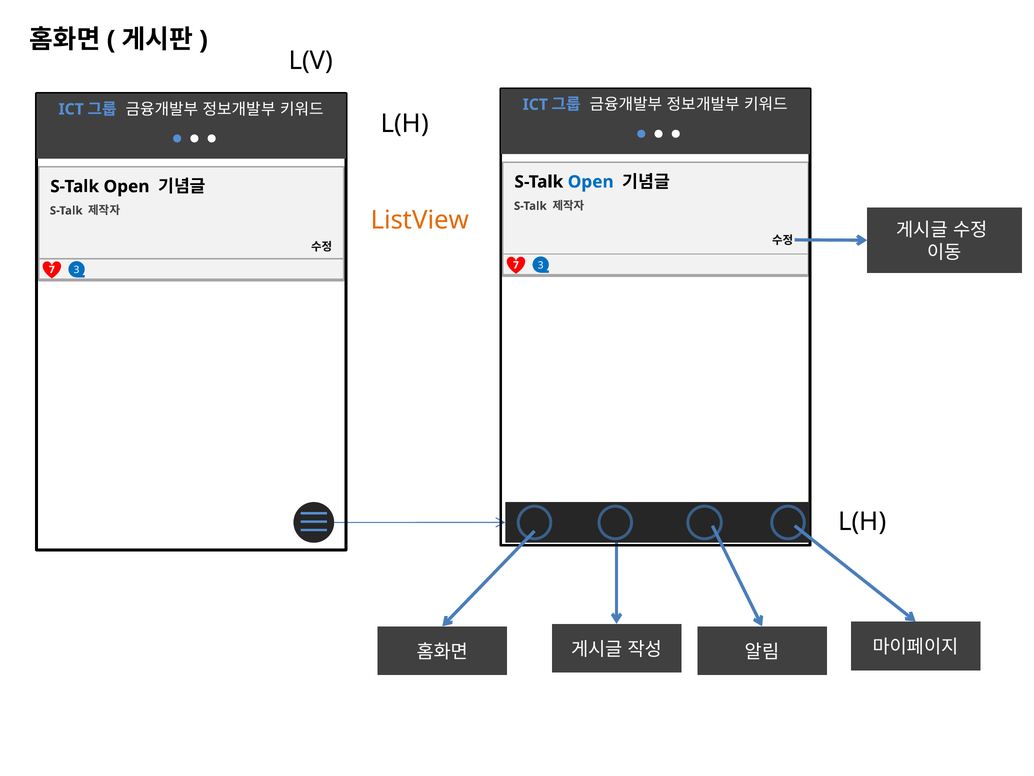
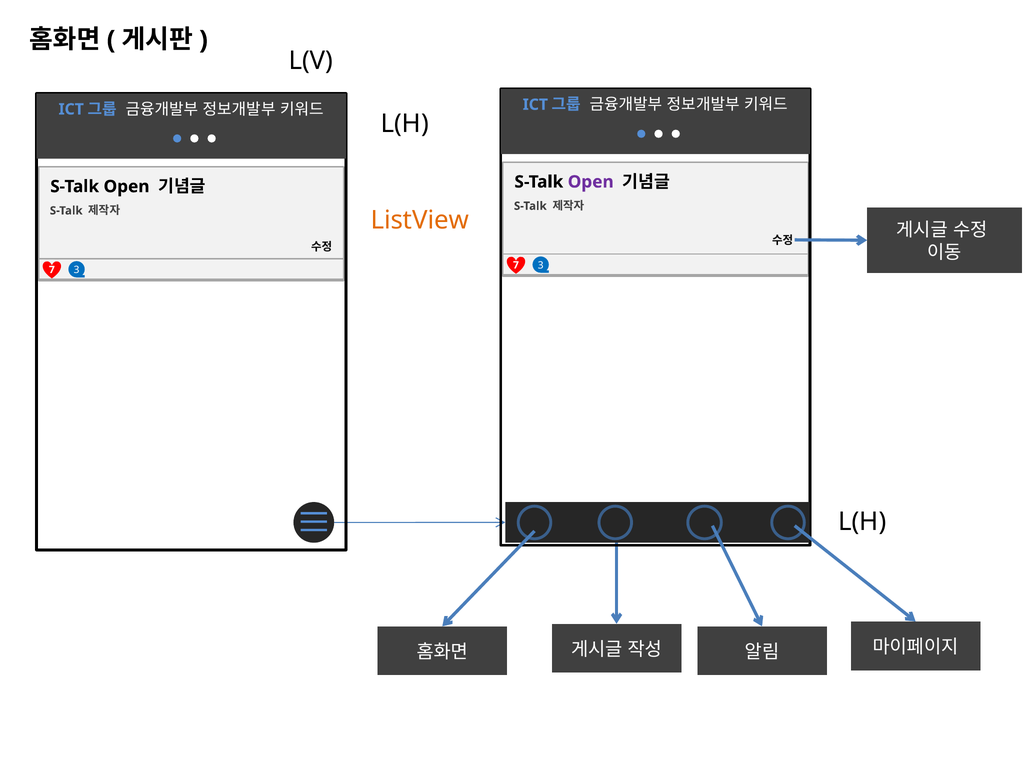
Open at (591, 182) colour: blue -> purple
